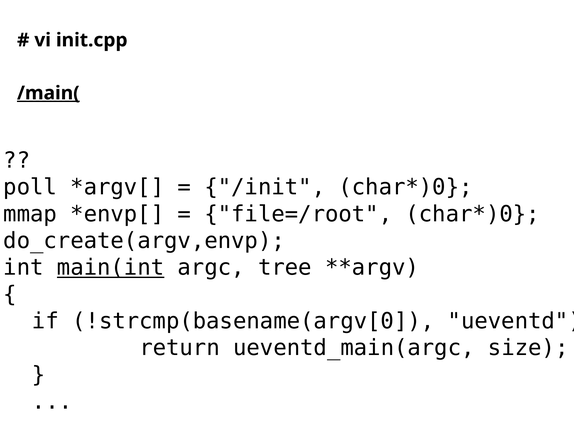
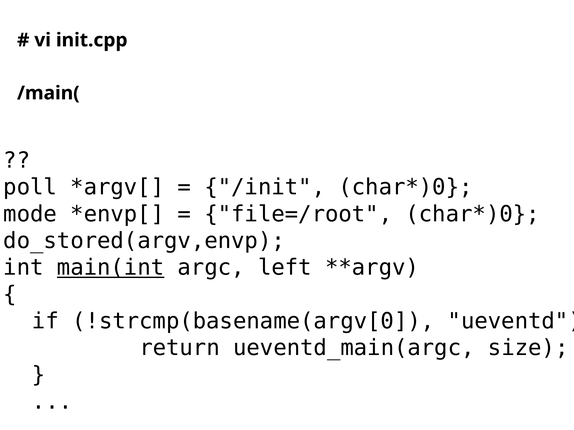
/main( underline: present -> none
mmap: mmap -> mode
do_create(argv,envp: do_create(argv,envp -> do_stored(argv,envp
tree: tree -> left
